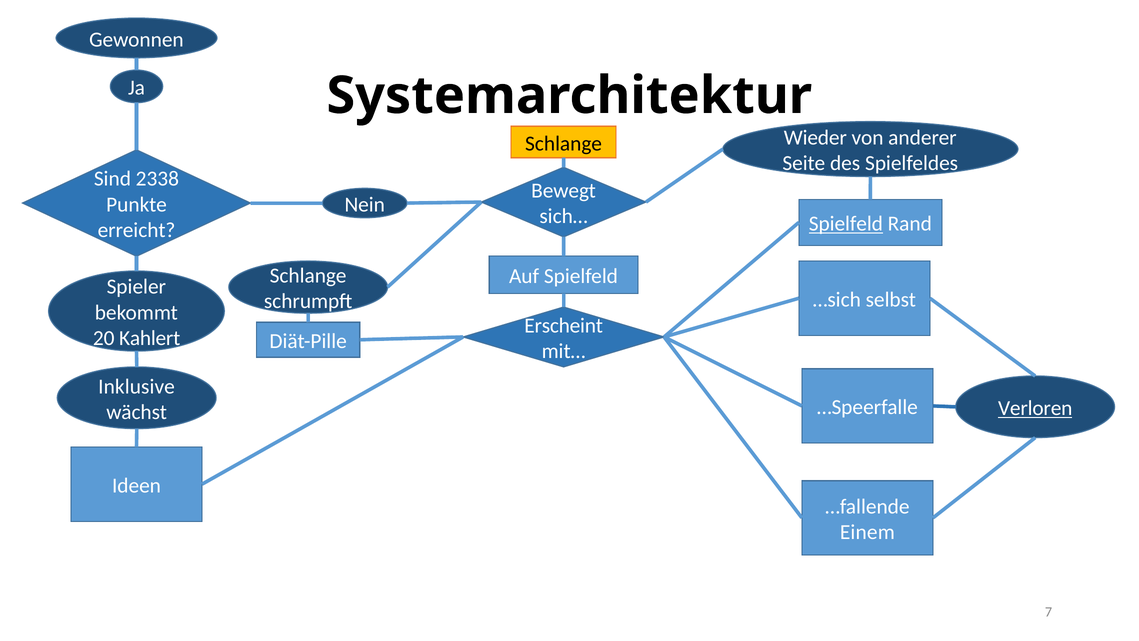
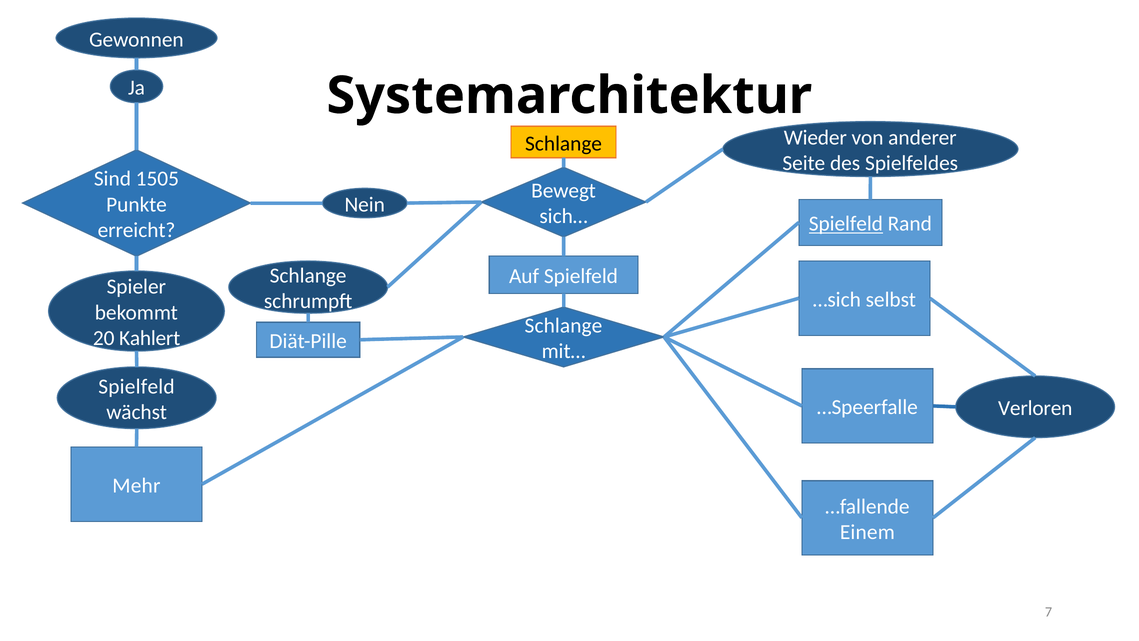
2338: 2338 -> 1505
Erscheint at (564, 325): Erscheint -> Schlange
Inklusive at (137, 386): Inklusive -> Spielfeld
Verloren underline: present -> none
Ideen: Ideen -> Mehr
